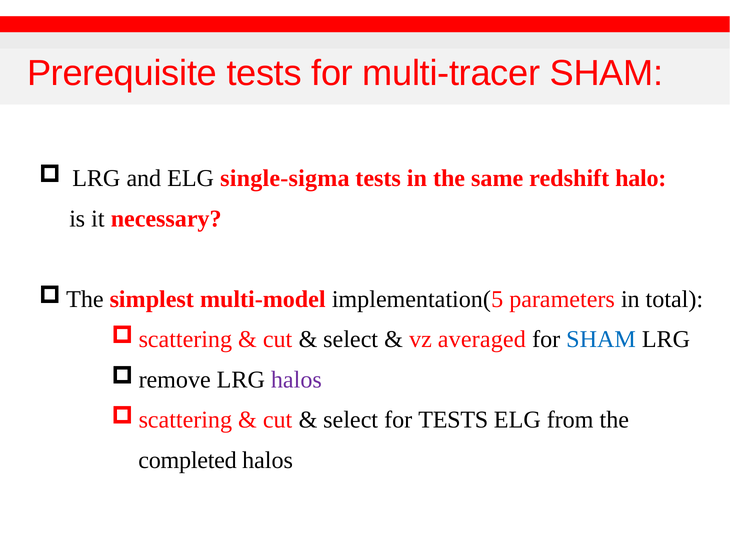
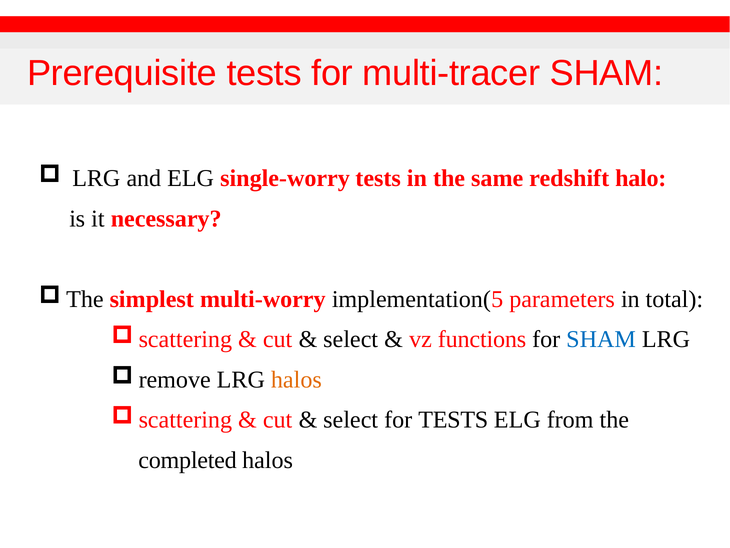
single-sigma: single-sigma -> single-worry
multi-model: multi-model -> multi-worry
averaged: averaged -> functions
halos at (296, 380) colour: purple -> orange
